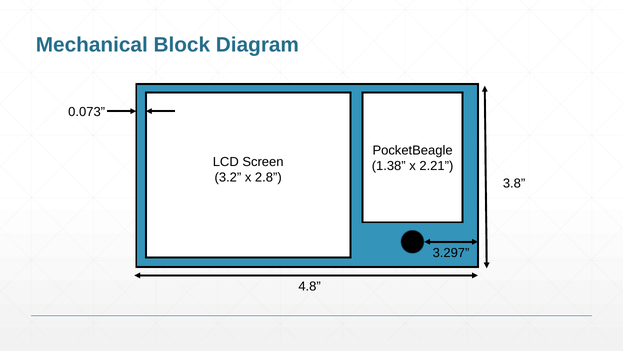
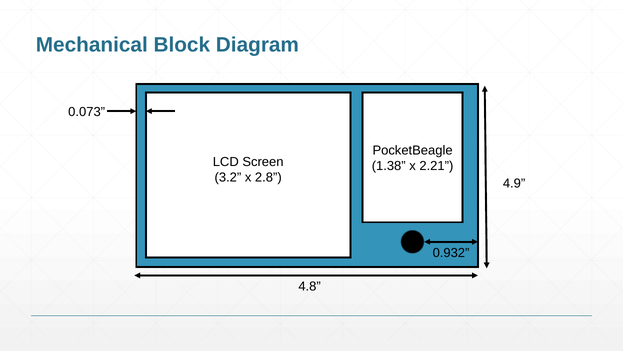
3.8: 3.8 -> 4.9
3.297: 3.297 -> 0.932
